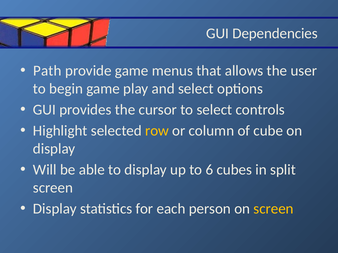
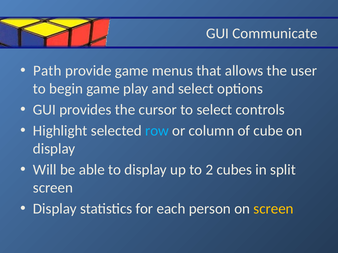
Dependencies: Dependencies -> Communicate
row colour: yellow -> light blue
6: 6 -> 2
